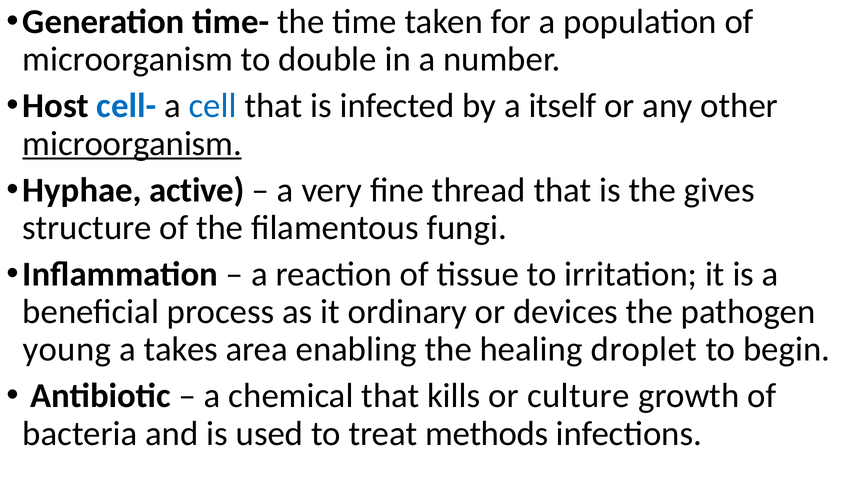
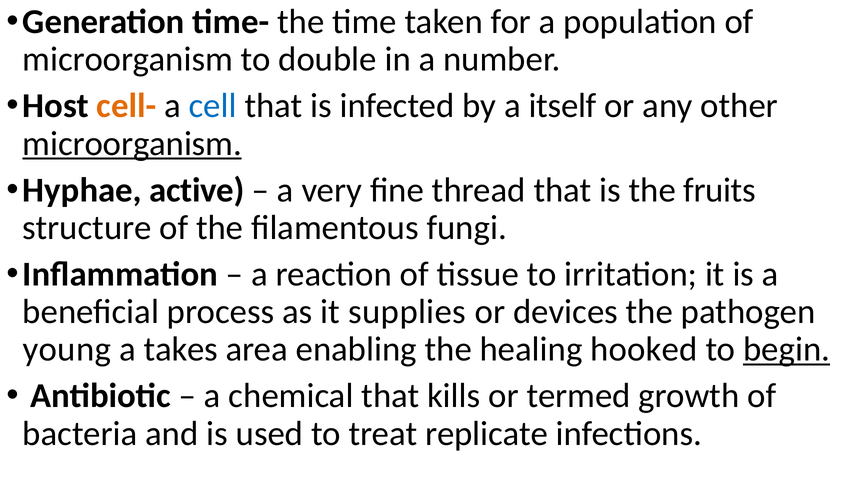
cell- colour: blue -> orange
gives: gives -> fruits
ordinary: ordinary -> supplies
droplet: droplet -> hooked
begin underline: none -> present
culture: culture -> termed
methods: methods -> replicate
